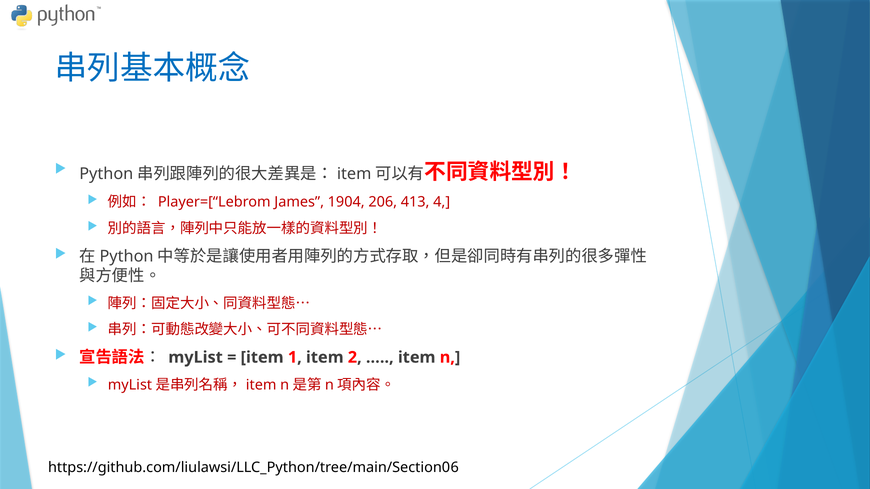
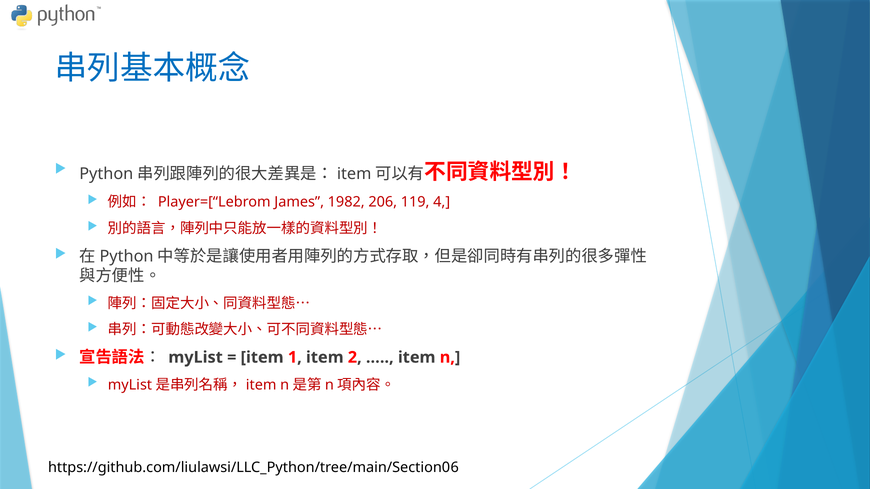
1904: 1904 -> 1982
413: 413 -> 119
